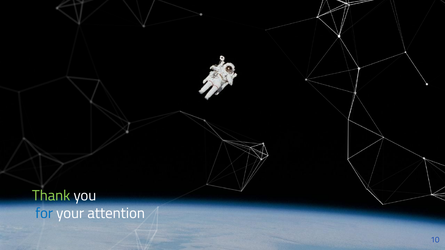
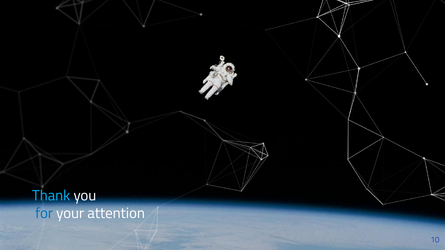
Thank colour: light green -> light blue
